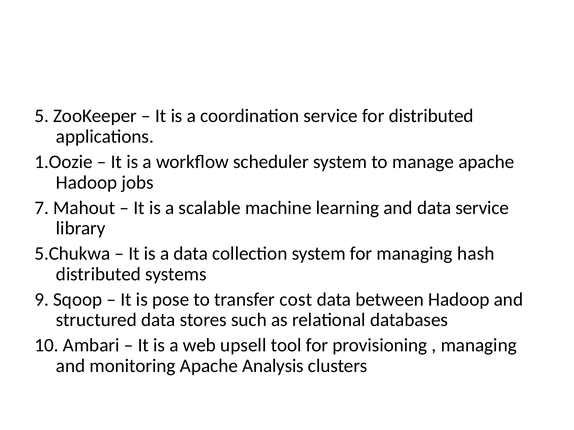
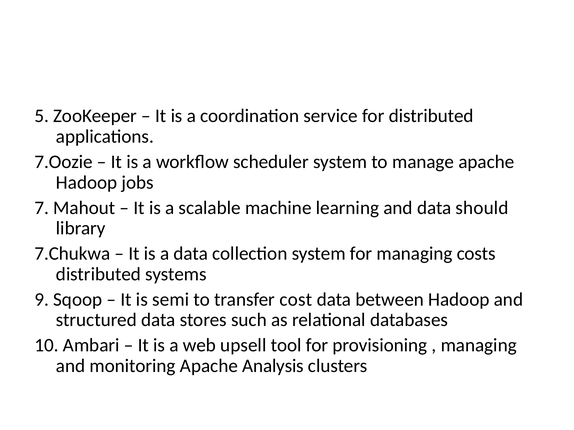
1.Oozie: 1.Oozie -> 7.Oozie
data service: service -> should
5.Chukwa: 5.Chukwa -> 7.Chukwa
hash: hash -> costs
pose: pose -> semi
